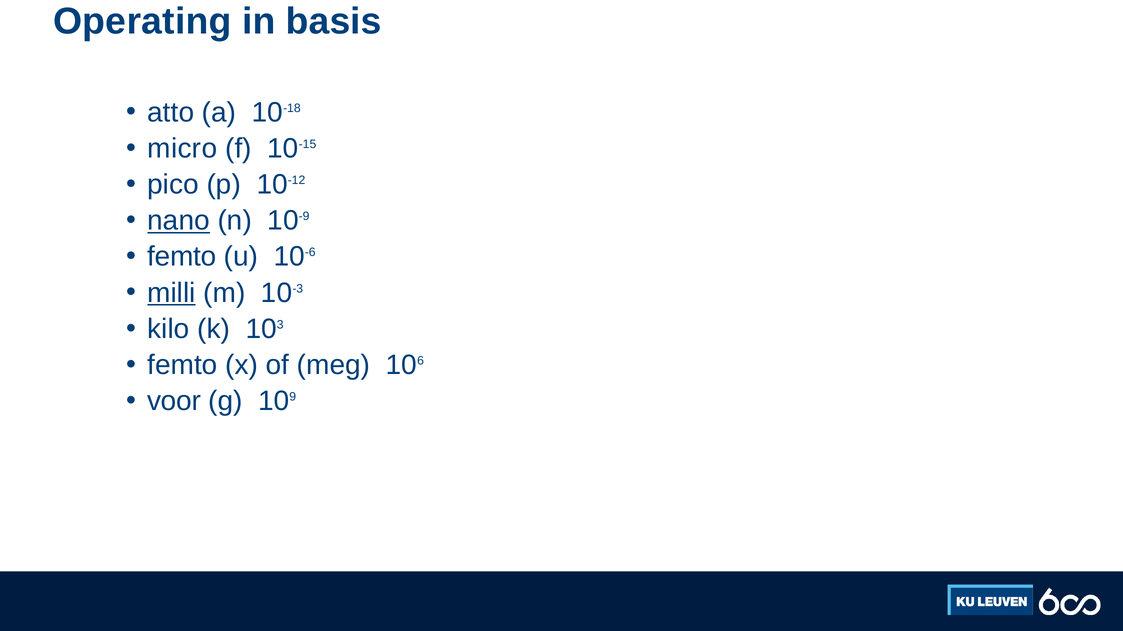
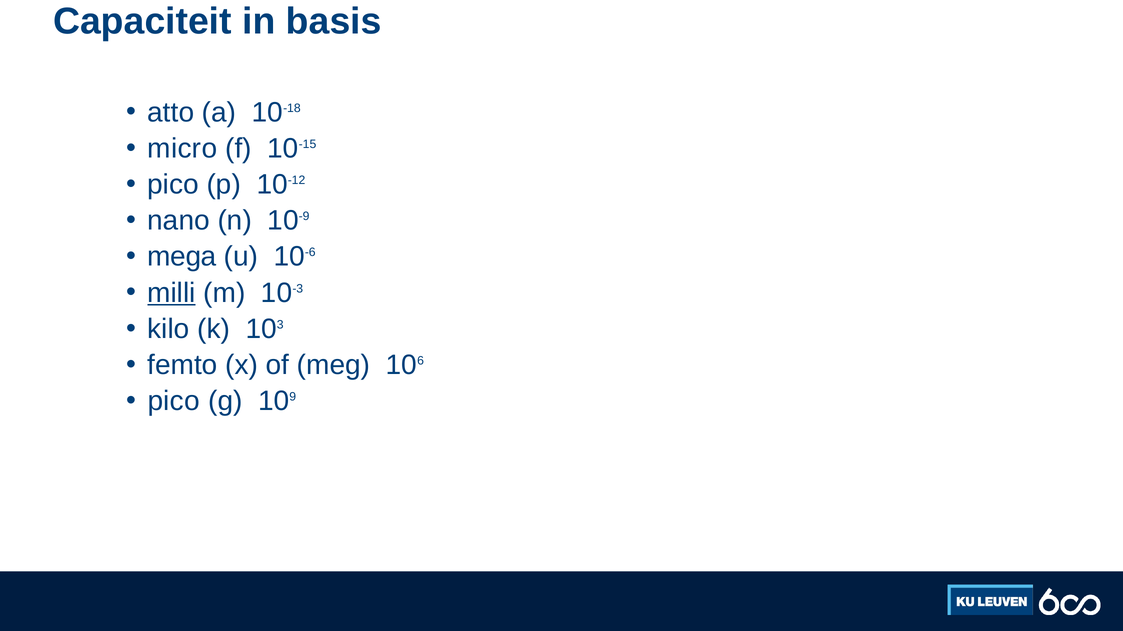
Operating: Operating -> Capaciteit
nano underline: present -> none
femto at (182, 257): femto -> mega
voor at (174, 402): voor -> pico
